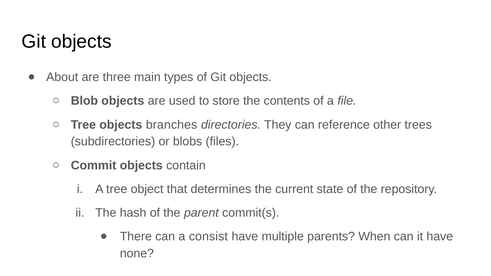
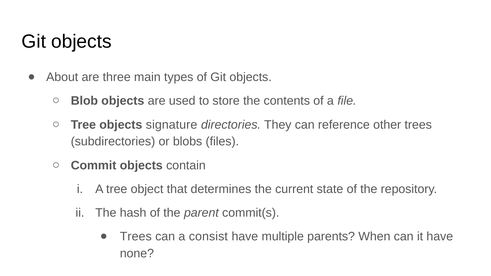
branches: branches -> signature
There at (136, 237): There -> Trees
